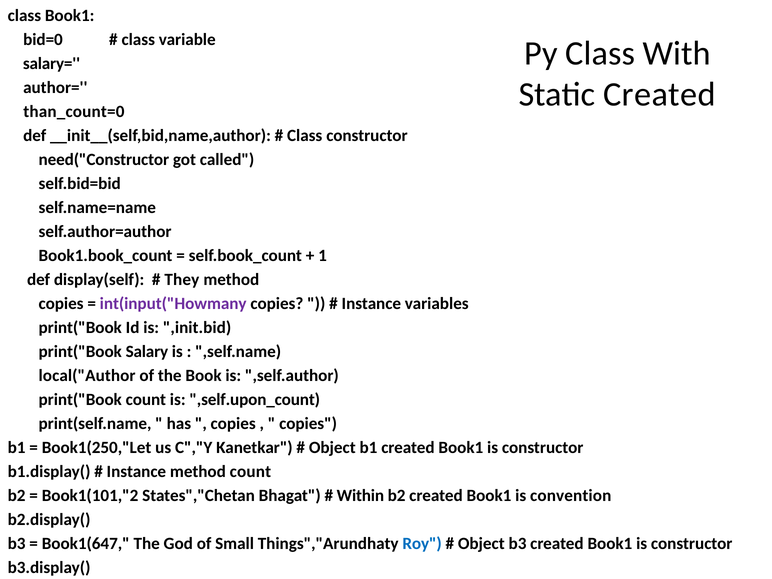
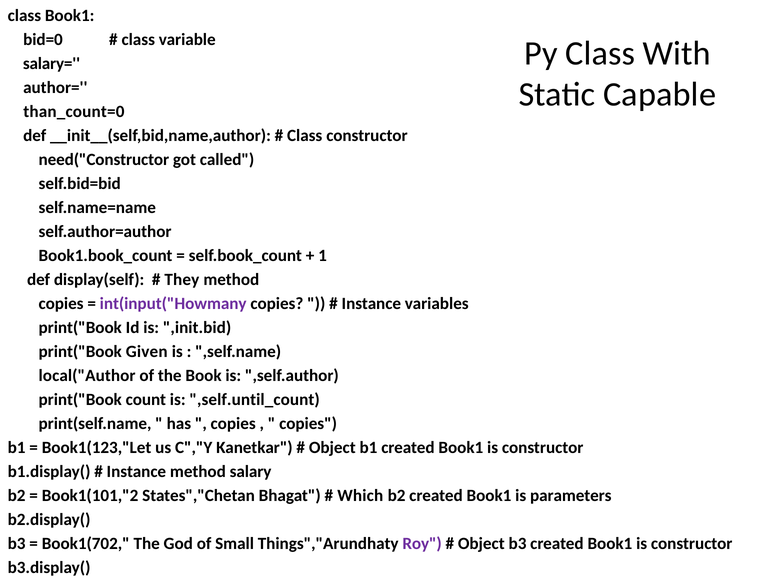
Static Created: Created -> Capable
Salary: Salary -> Given
,self.upon_count: ,self.upon_count -> ,self.until_count
Book1(250,"Let: Book1(250,"Let -> Book1(123,"Let
method count: count -> salary
Within: Within -> Which
convention: convention -> parameters
Book1(647: Book1(647 -> Book1(702
Roy colour: blue -> purple
